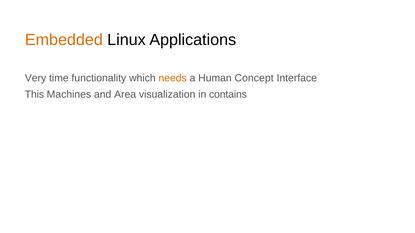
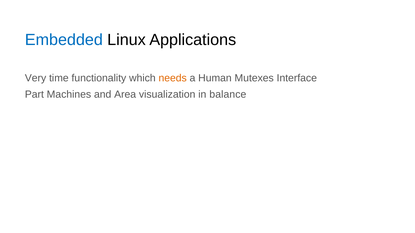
Embedded colour: orange -> blue
Concept: Concept -> Mutexes
This: This -> Part
contains: contains -> balance
